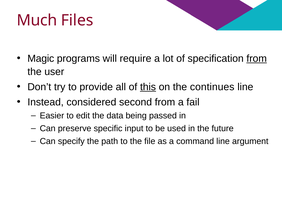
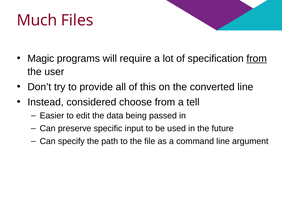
this underline: present -> none
continues: continues -> converted
second: second -> choose
fail: fail -> tell
